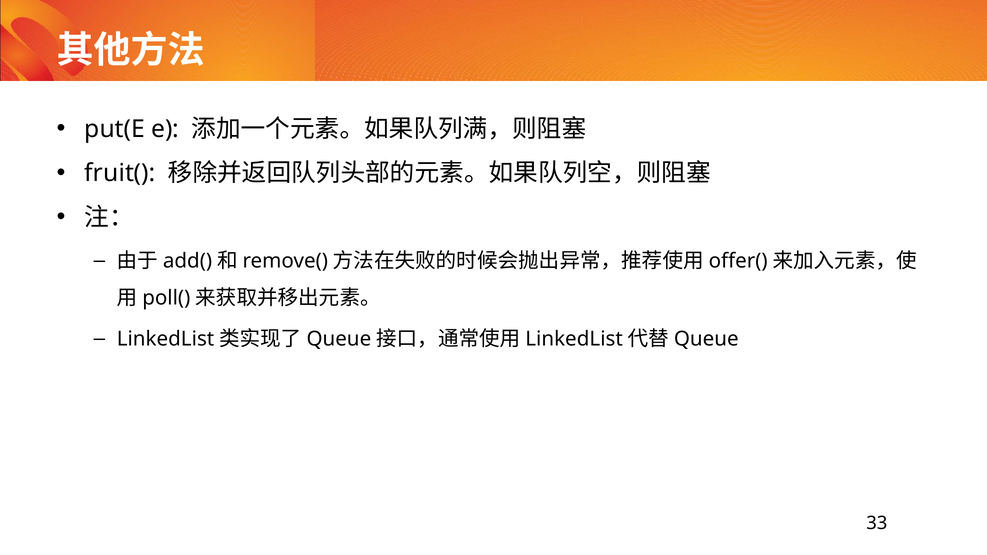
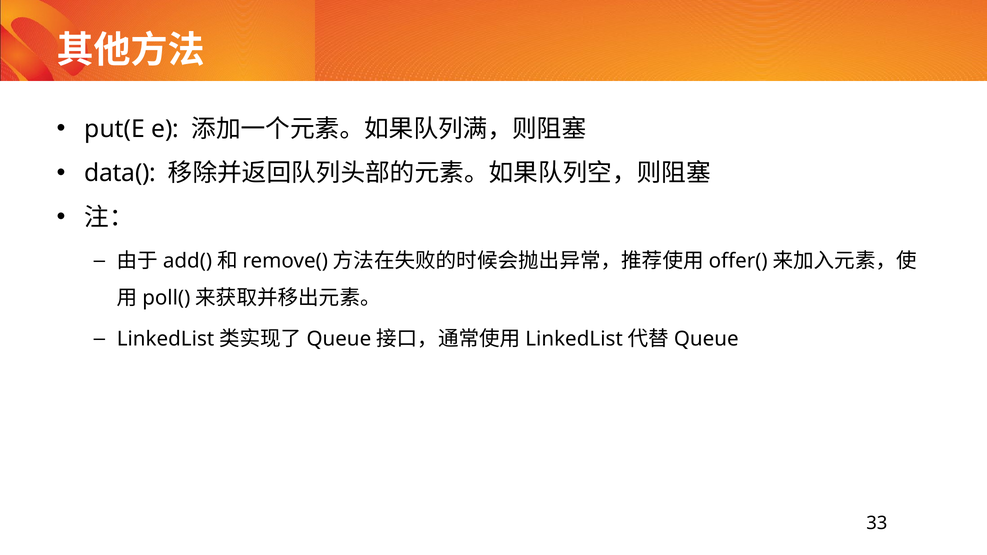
fruit(: fruit( -> data(
